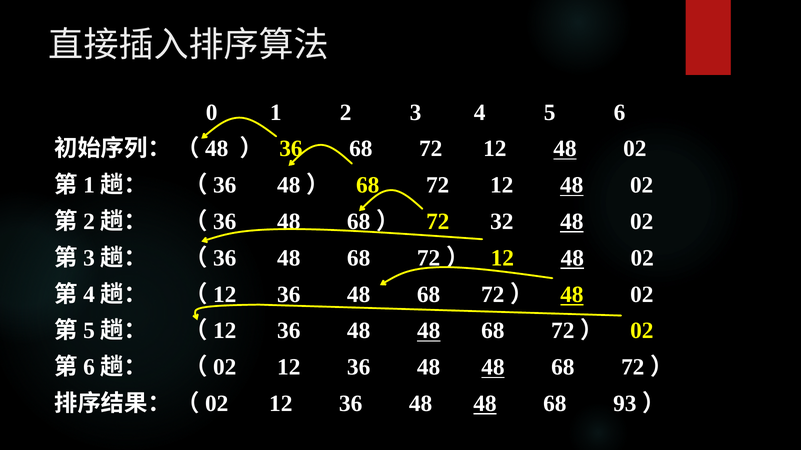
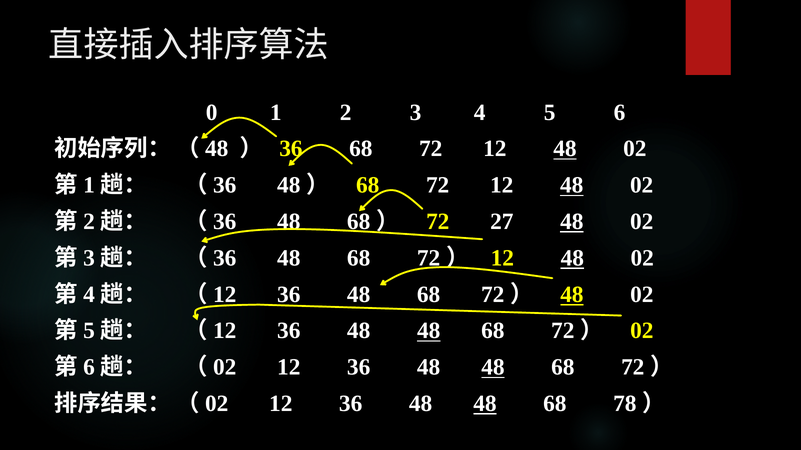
32: 32 -> 27
93: 93 -> 78
